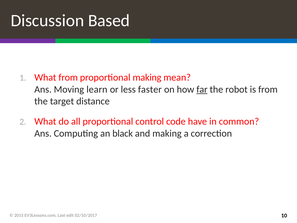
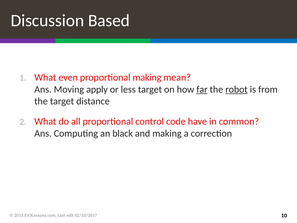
What from: from -> even
learn: learn -> apply
less faster: faster -> target
robot underline: none -> present
